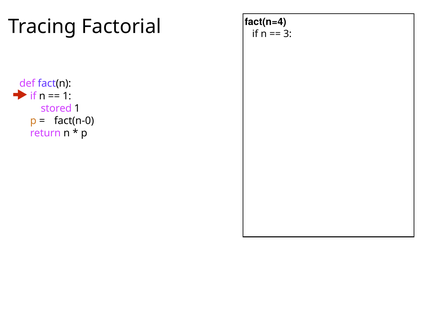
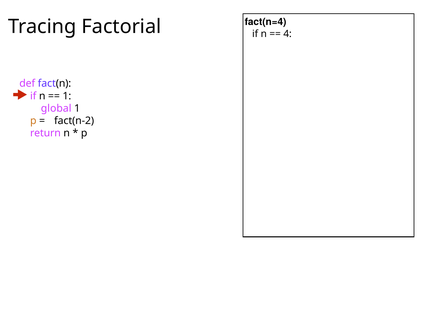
3: 3 -> 4
stored: stored -> global
fact(n-0: fact(n-0 -> fact(n-2
